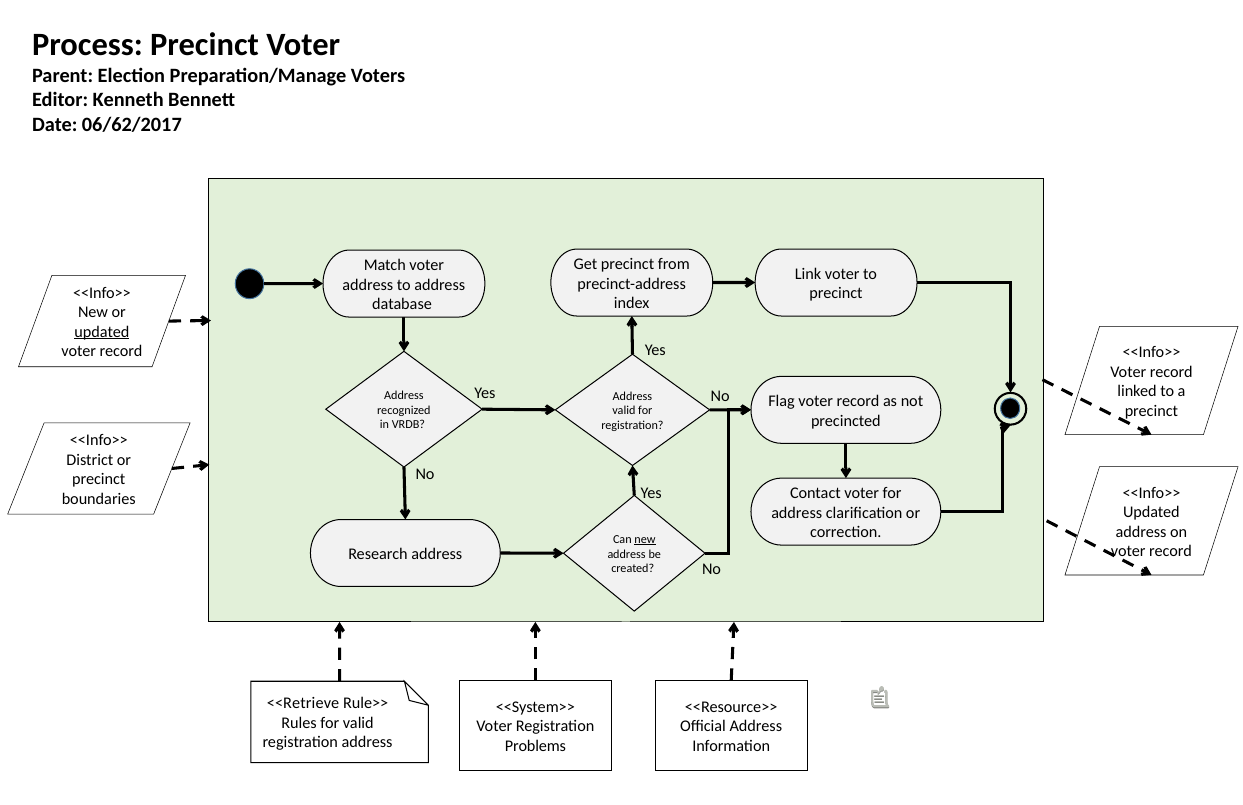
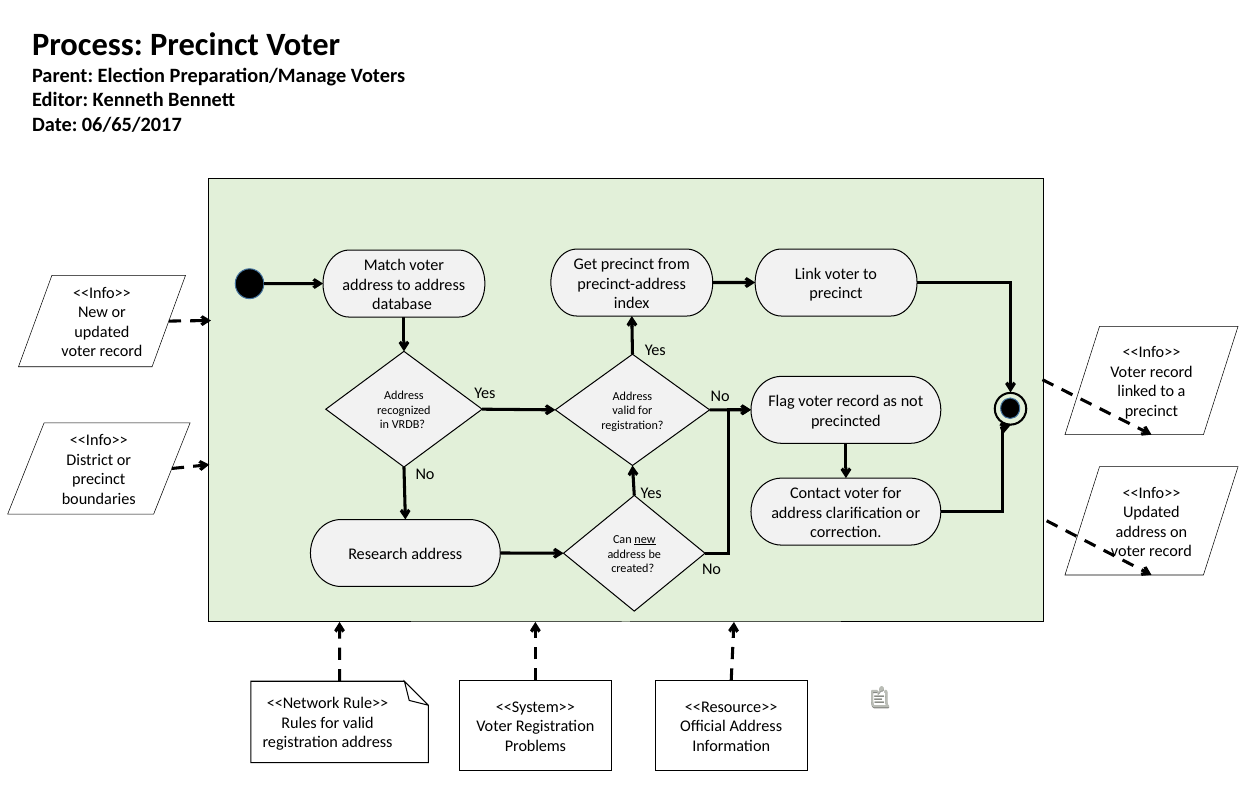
06/62/2017: 06/62/2017 -> 06/65/2017
updated at (102, 332) underline: present -> none
<<Retrieve: <<Retrieve -> <<Network
